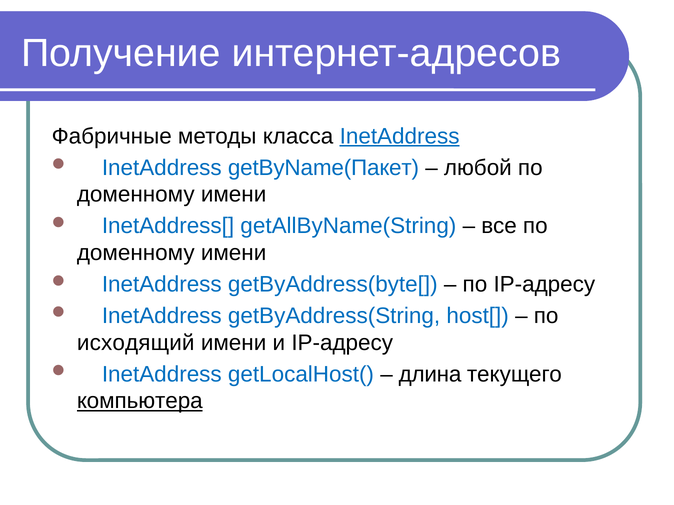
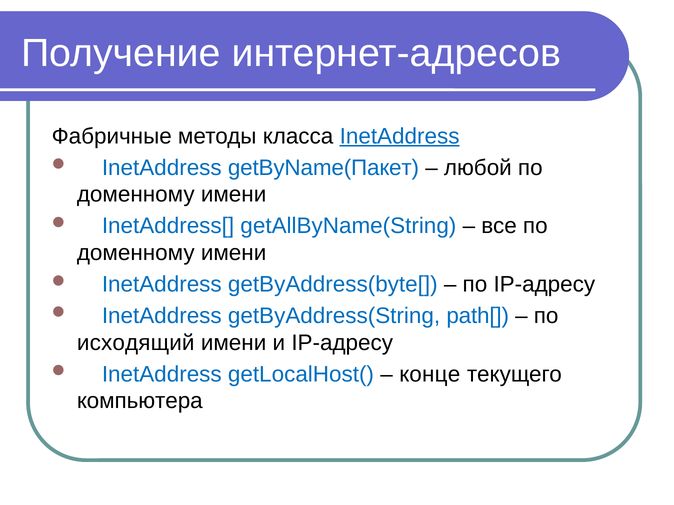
host[: host[ -> path[
длина: длина -> конце
компьютера underline: present -> none
